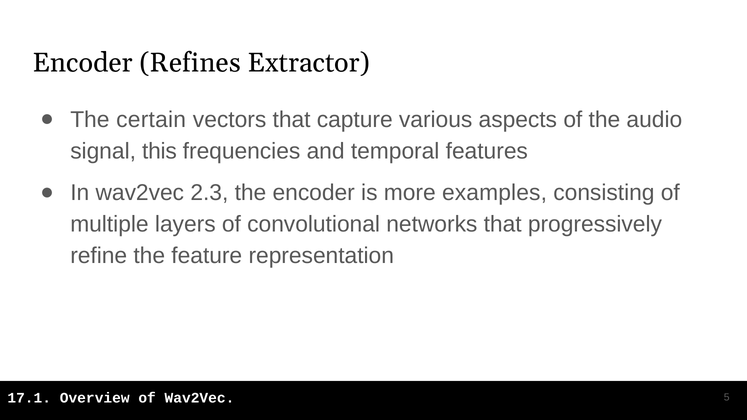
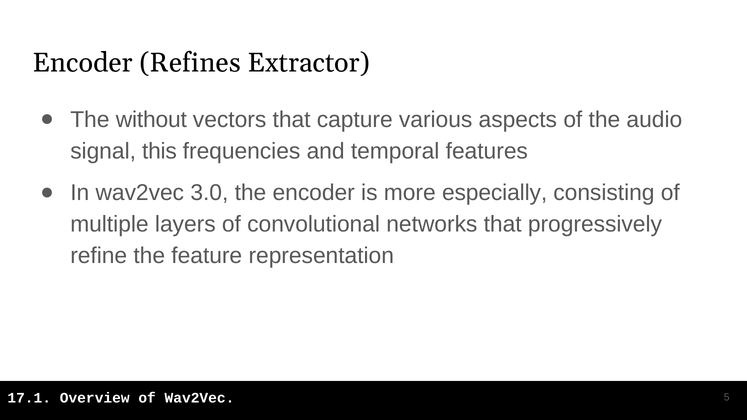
certain: certain -> without
2.3: 2.3 -> 3.0
examples: examples -> especially
